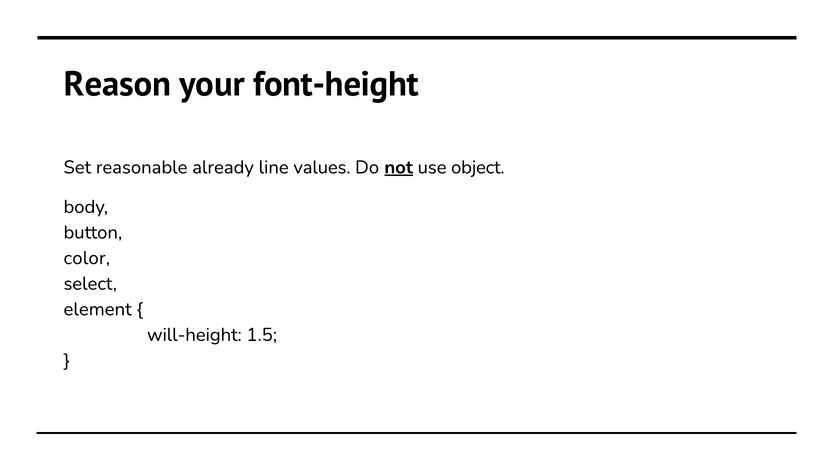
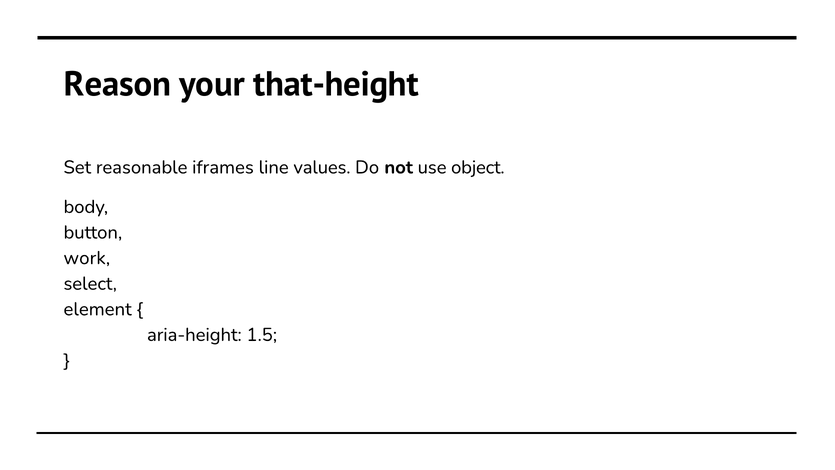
font-height: font-height -> that-height
already: already -> iframes
not underline: present -> none
color: color -> work
will-height: will-height -> aria-height
